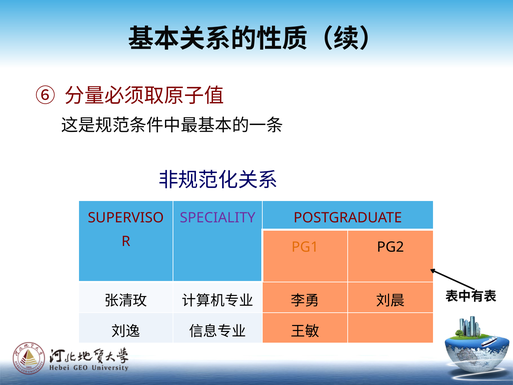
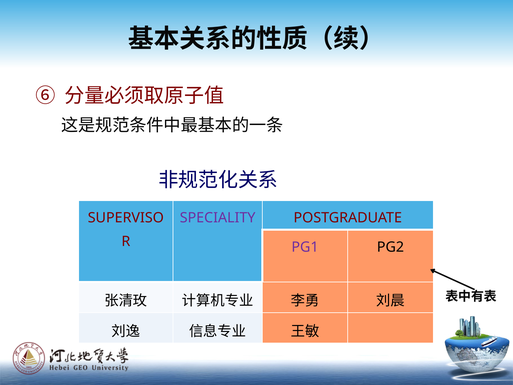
PG1 colour: orange -> purple
